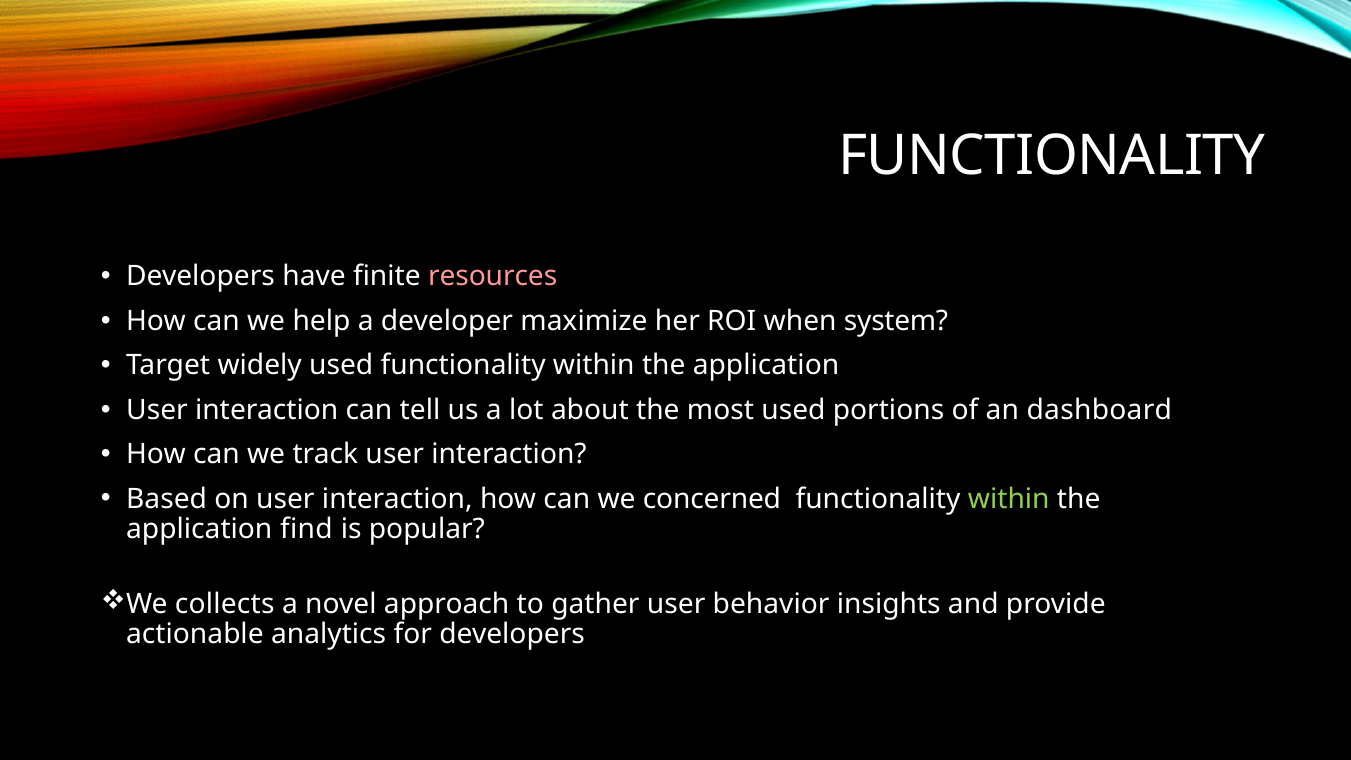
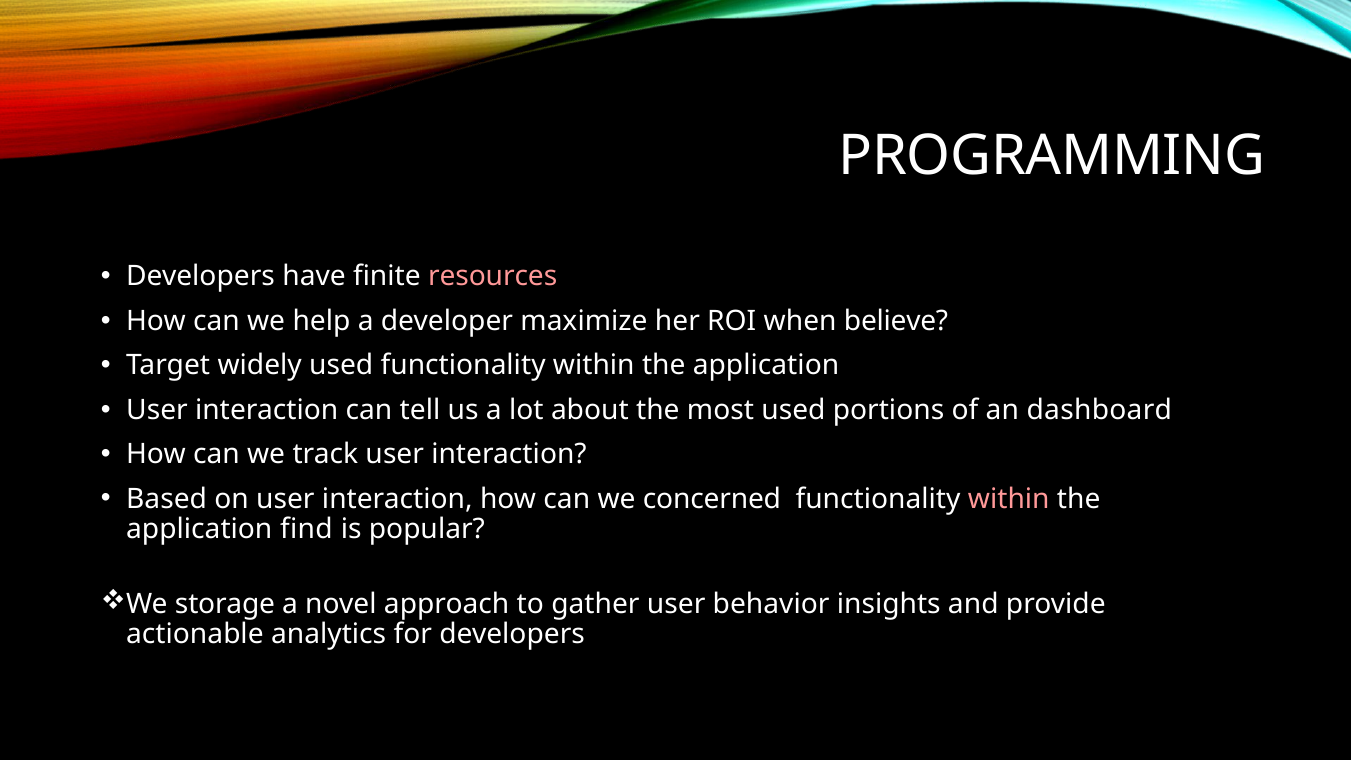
FUNCTIONALITY at (1052, 156): FUNCTIONALITY -> PROGRAMMING
system: system -> believe
within at (1009, 499) colour: light green -> pink
collects: collects -> storage
